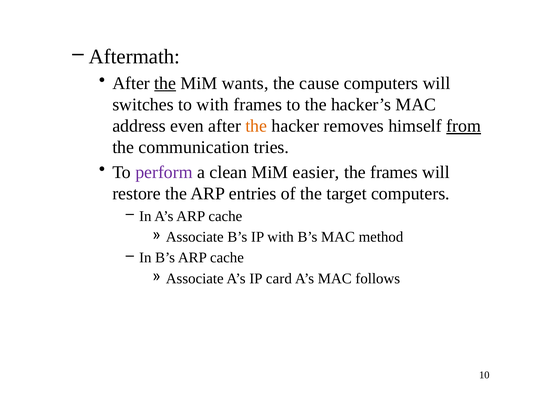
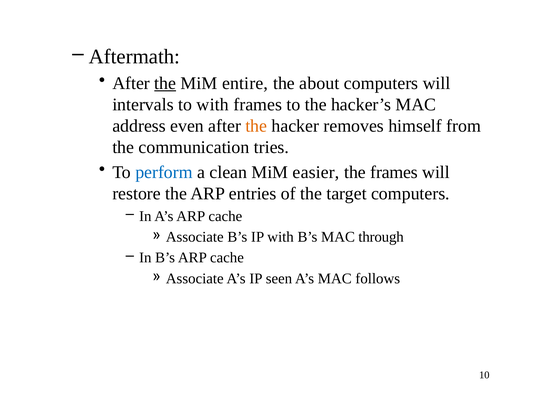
wants: wants -> entire
cause: cause -> about
switches: switches -> intervals
from underline: present -> none
perform colour: purple -> blue
method: method -> through
card: card -> seen
